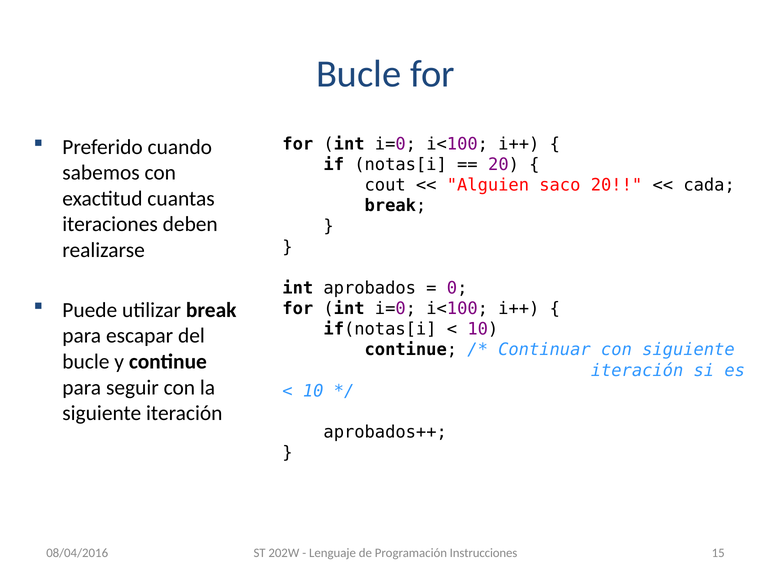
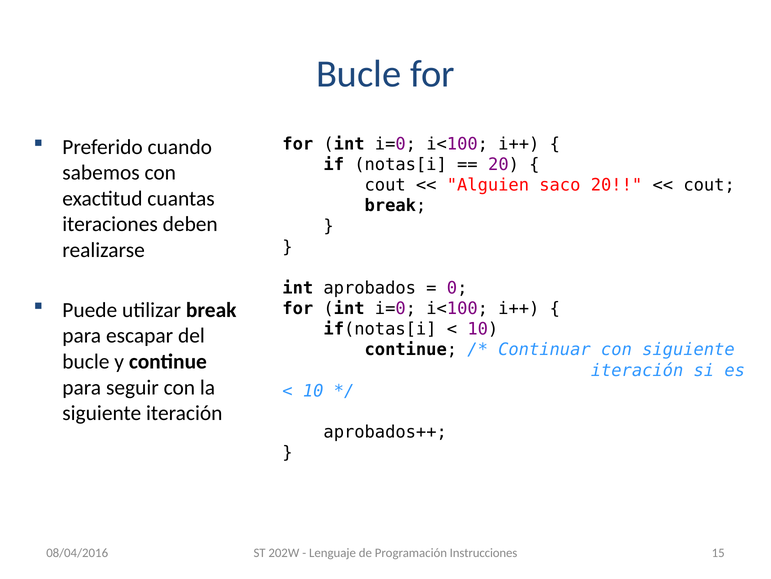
cada at (709, 185): cada -> cout
